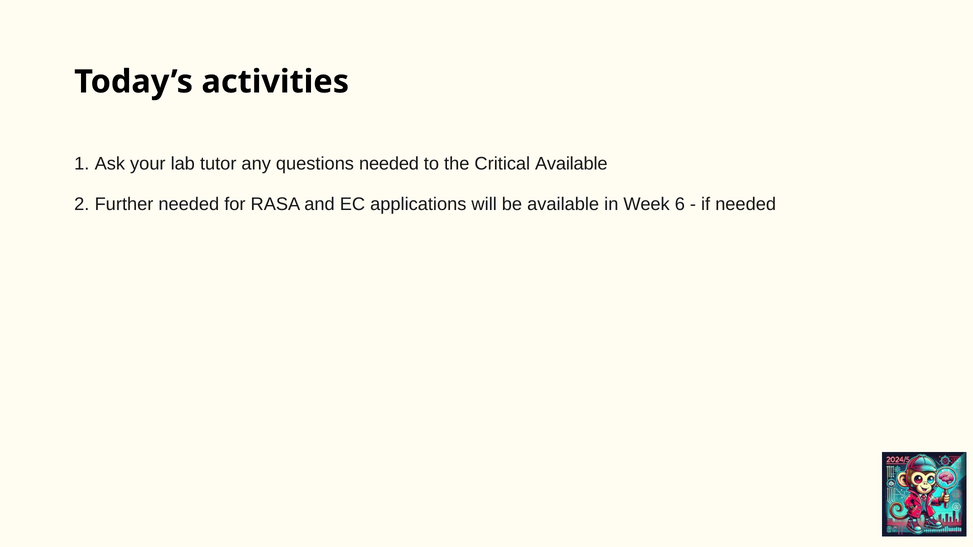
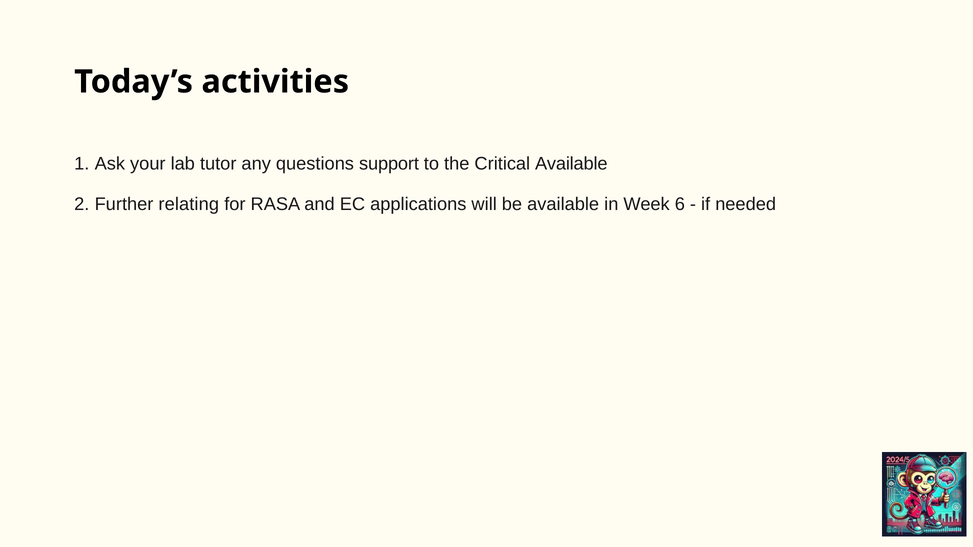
questions needed: needed -> support
Further needed: needed -> relating
